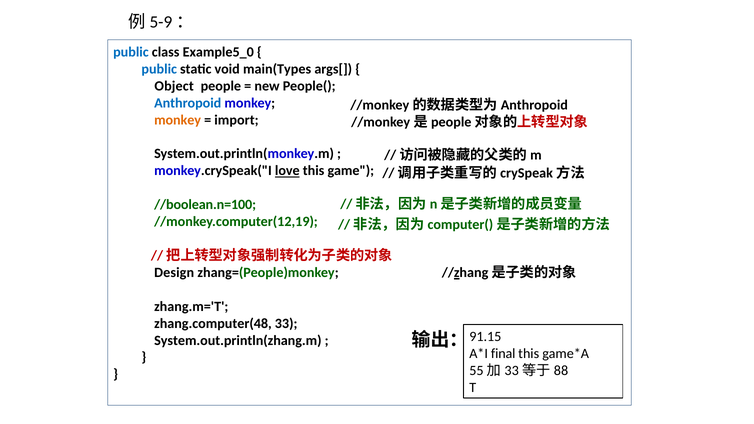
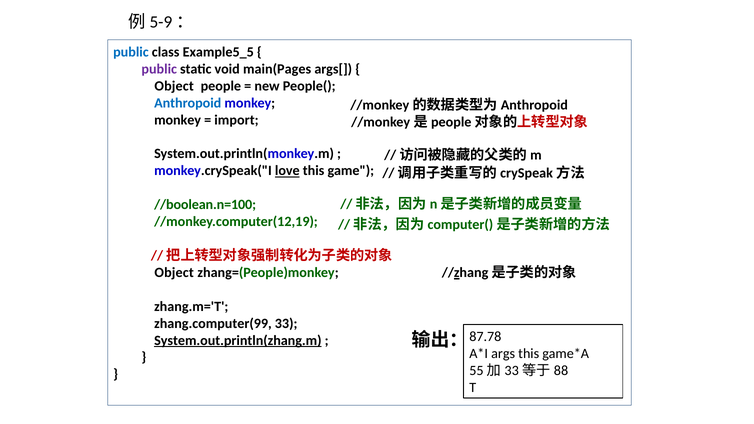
Example5_0: Example5_0 -> Example5_5
public at (159, 69) colour: blue -> purple
main(Types: main(Types -> main(Pages
monkey at (178, 120) colour: orange -> black
Design at (174, 273): Design -> Object
zhang.computer(48: zhang.computer(48 -> zhang.computer(99
91.15: 91.15 -> 87.78
System.out.println(zhang.m underline: none -> present
final: final -> args
